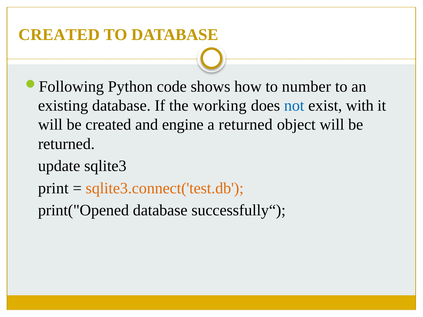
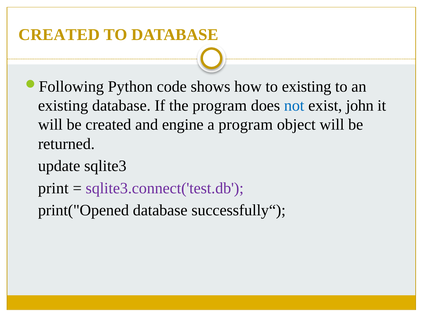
to number: number -> existing
the working: working -> program
with: with -> john
a returned: returned -> program
sqlite3.connect('test.db colour: orange -> purple
